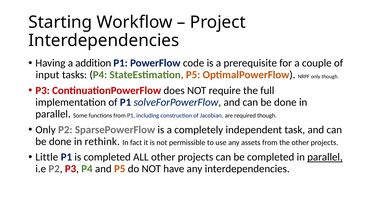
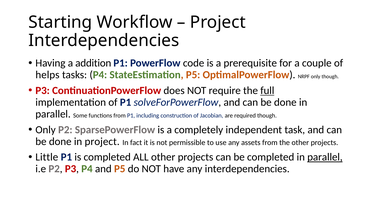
input: input -> helps
full underline: none -> present
in rethink: rethink -> project
